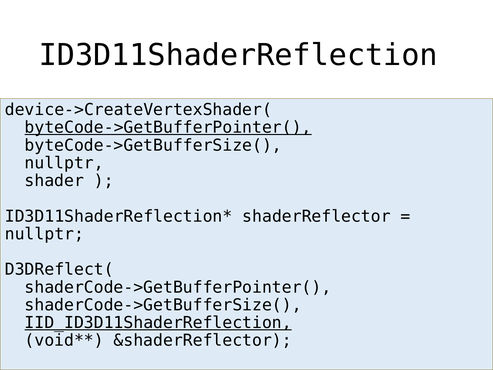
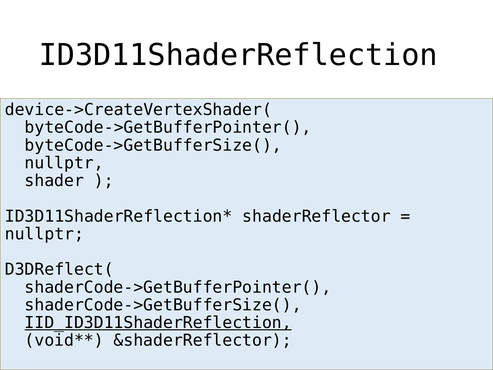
byteCode->GetBufferPointer( underline: present -> none
